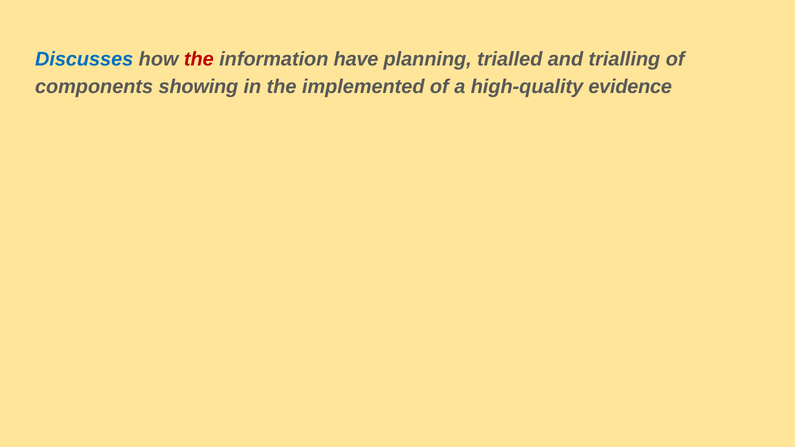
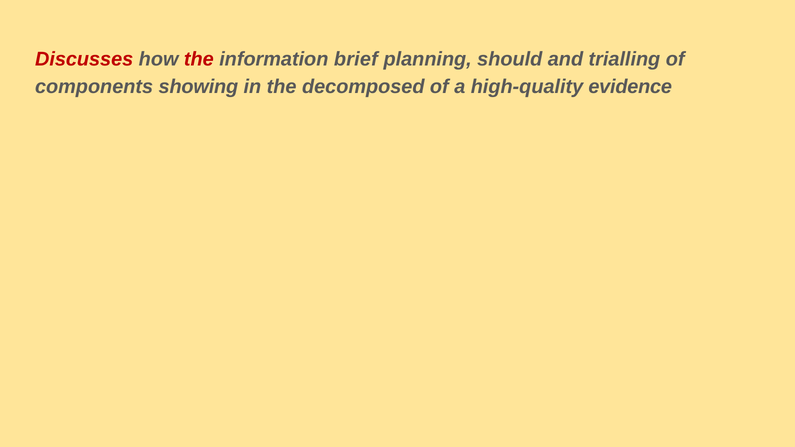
Discusses colour: blue -> red
have: have -> brief
trialled: trialled -> should
implemented: implemented -> decomposed
